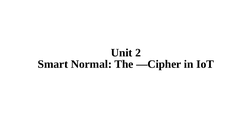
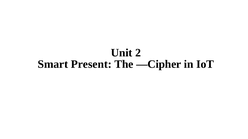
Normal: Normal -> Present
